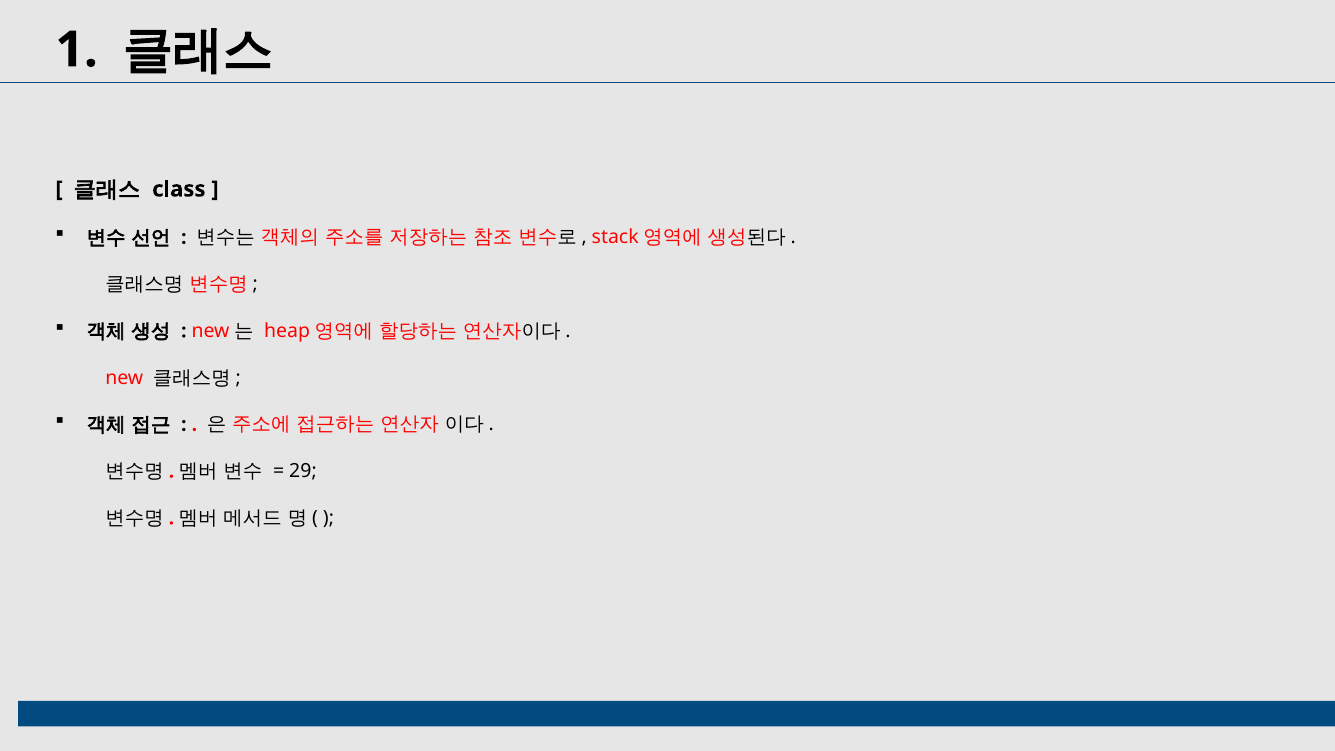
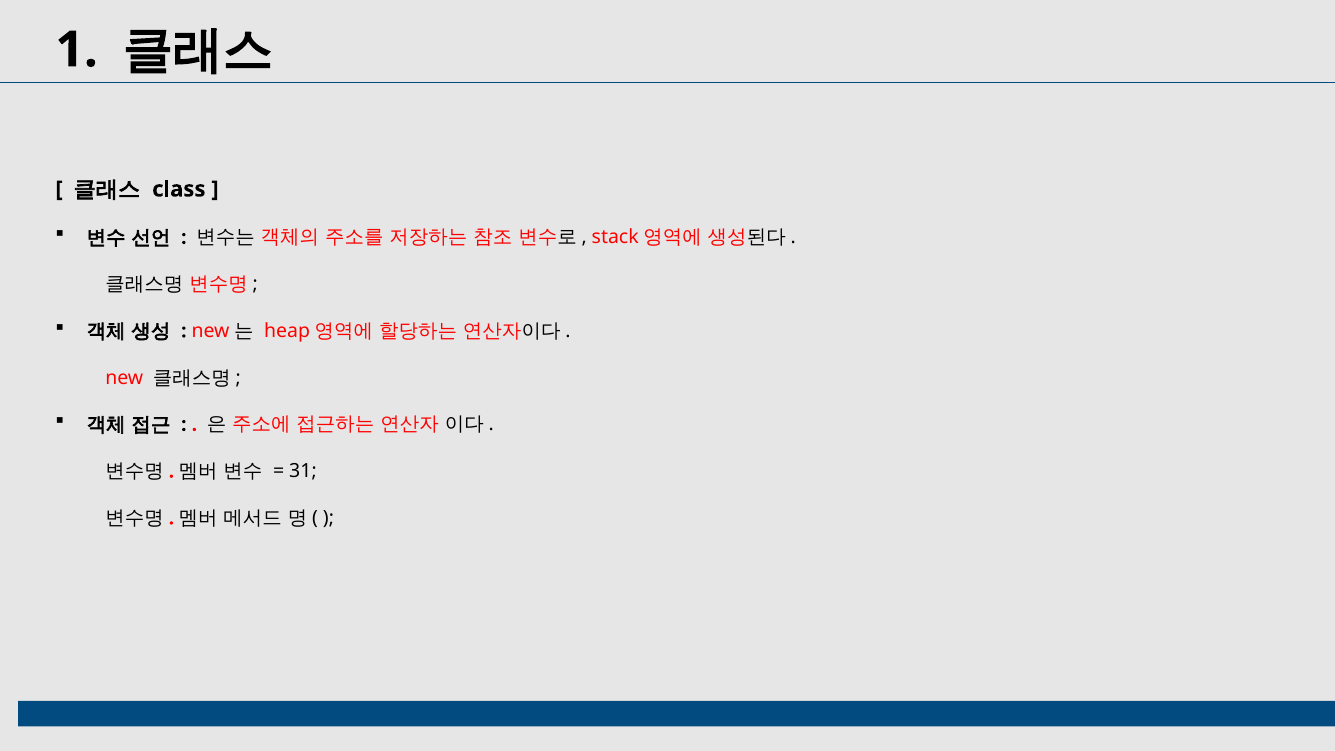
29: 29 -> 31
